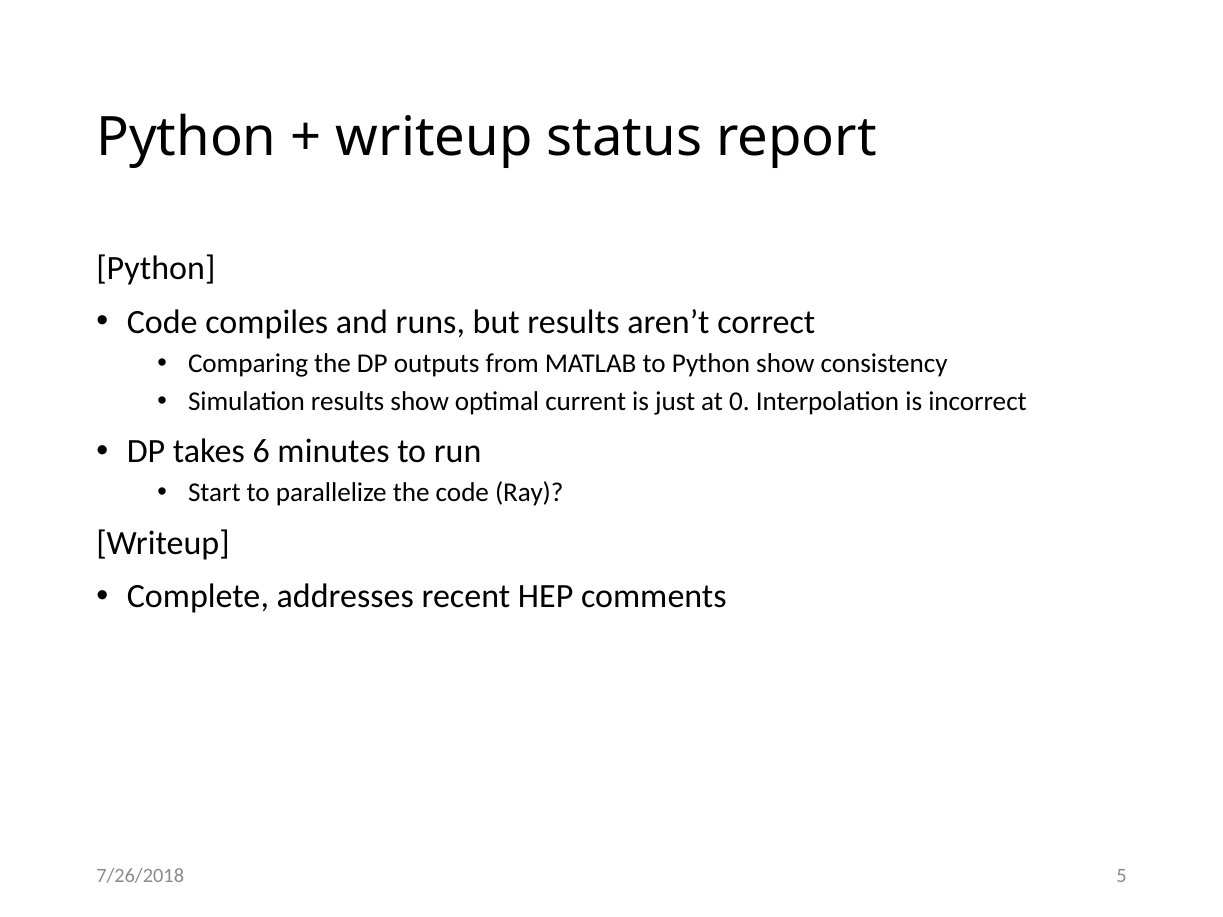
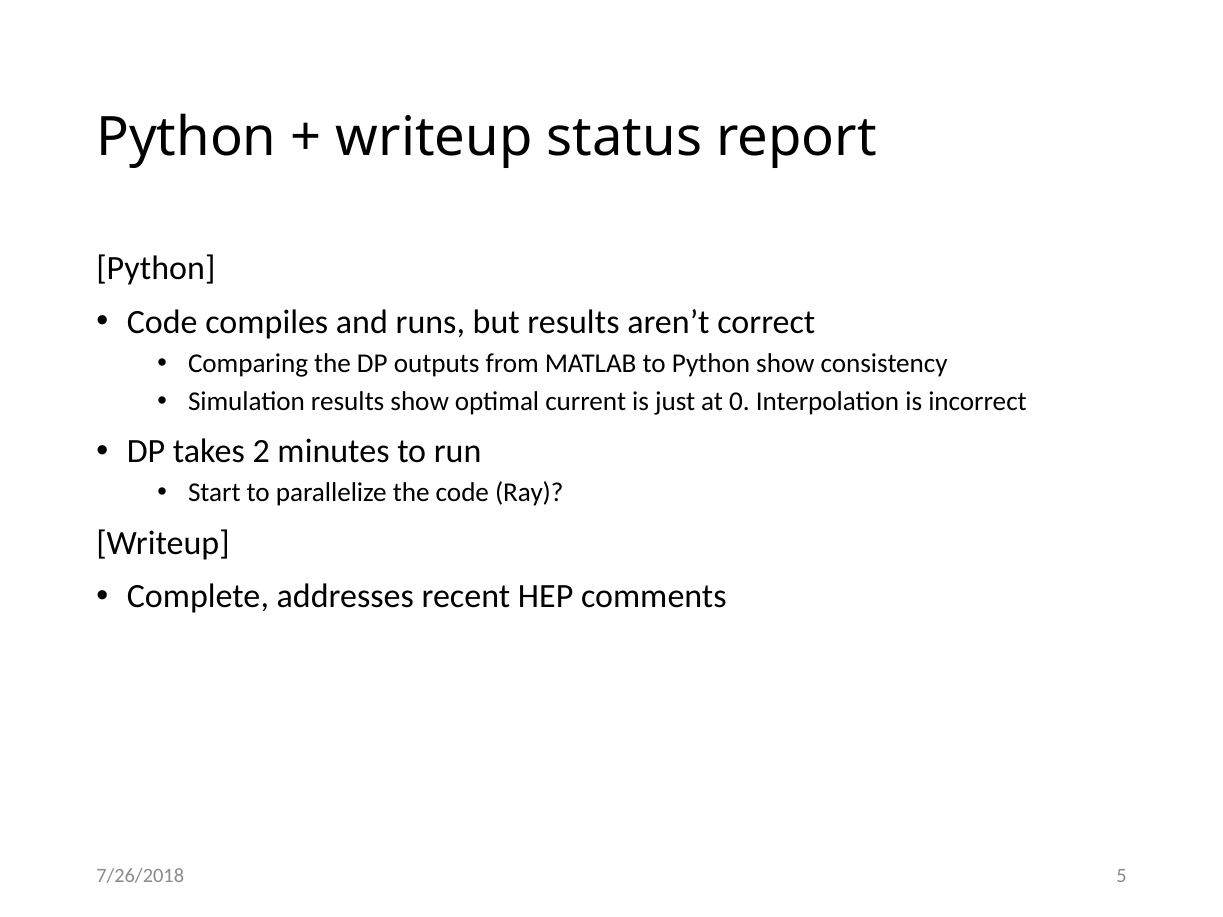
6: 6 -> 2
